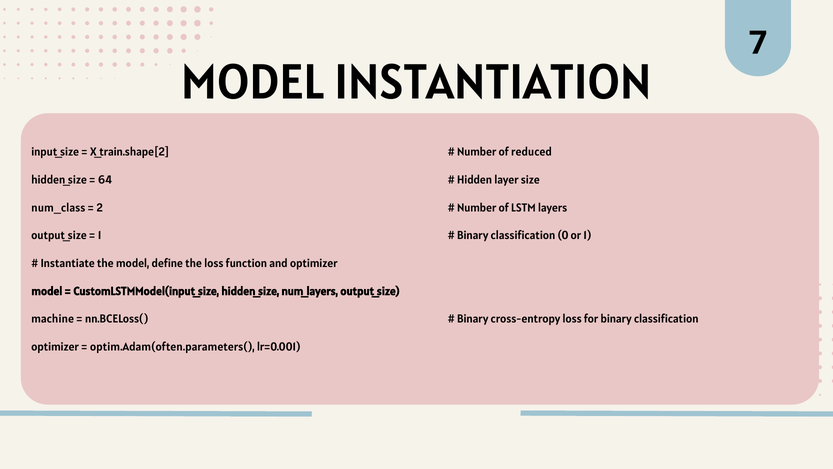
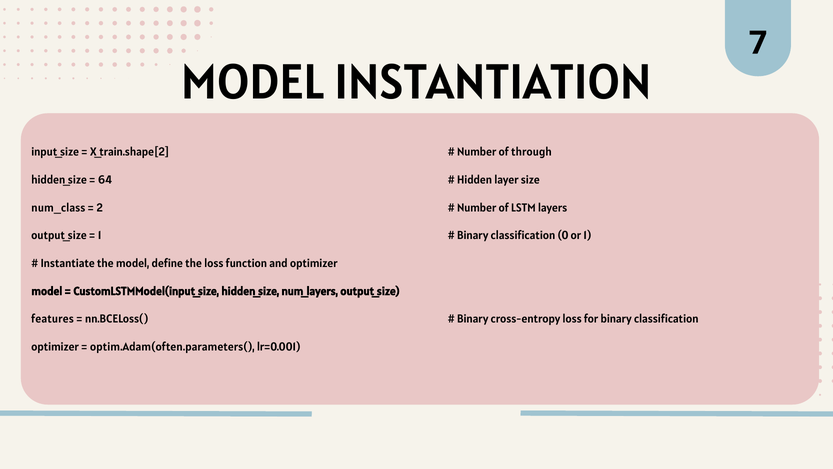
reduced: reduced -> through
machine: machine -> features
